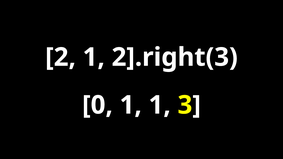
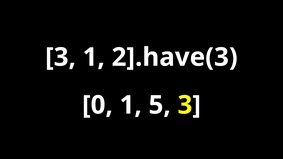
2 at (61, 57): 2 -> 3
2].right(3: 2].right(3 -> 2].have(3
1 1: 1 -> 5
